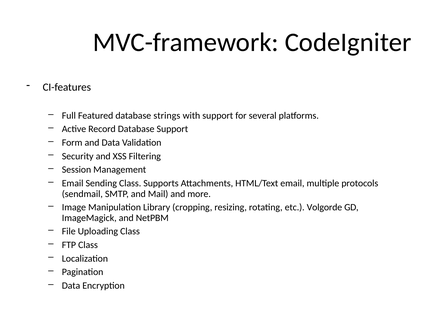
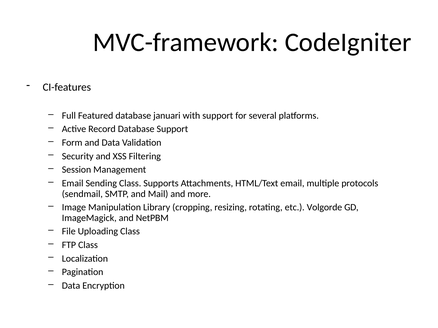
strings: strings -> januari
